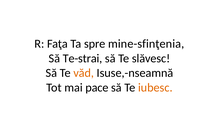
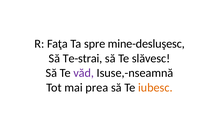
mine-sfinţenia: mine-sfinţenia -> mine-desluşesc
văd colour: orange -> purple
pace: pace -> prea
